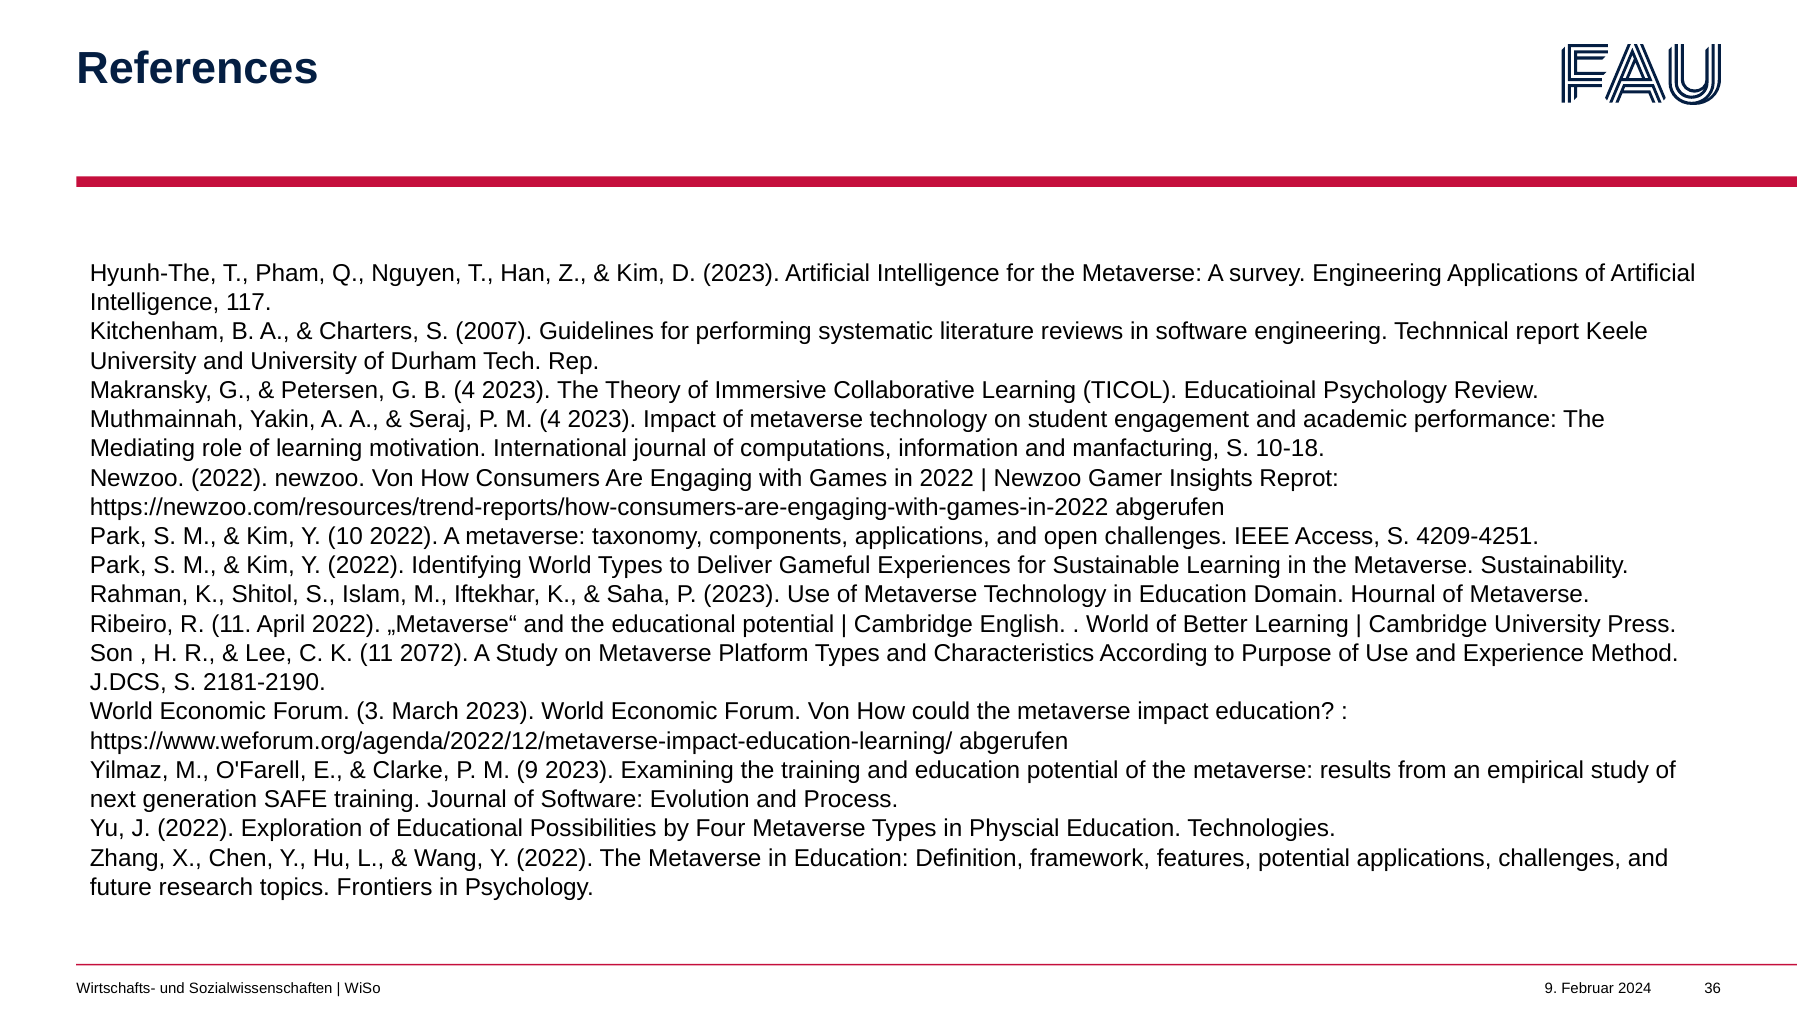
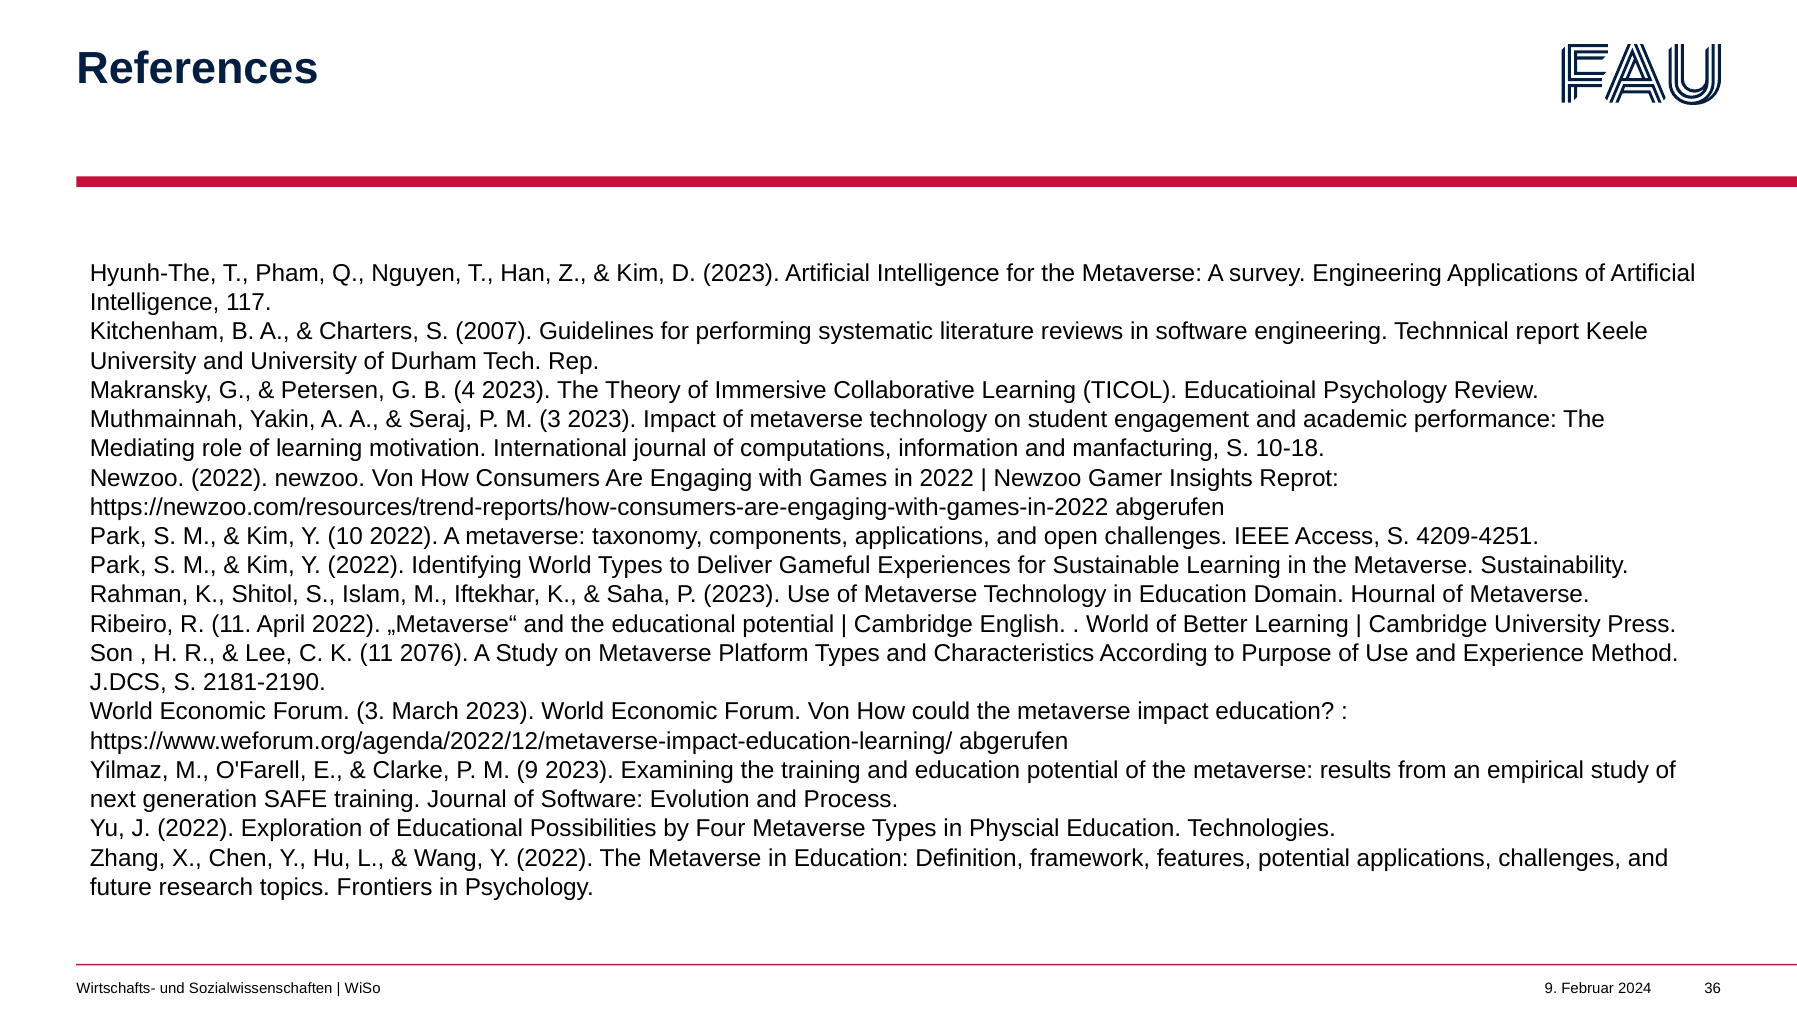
M 4: 4 -> 3
2072: 2072 -> 2076
